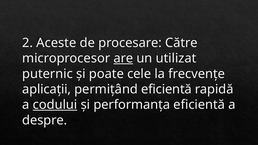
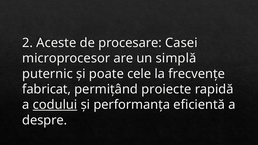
Către: Către -> Casei
are underline: present -> none
utilizat: utilizat -> simplă
aplicații: aplicații -> fabricat
permițând eficientă: eficientă -> proiecte
